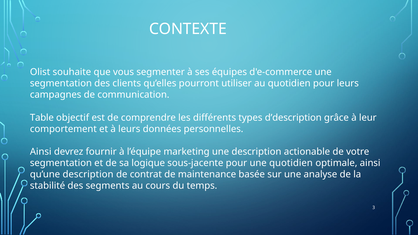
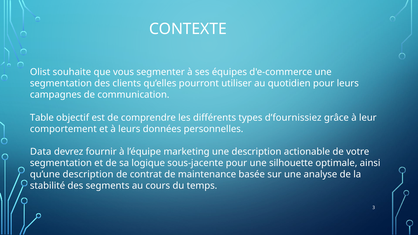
d’description: d’description -> d’fournissiez
Ainsi at (41, 152): Ainsi -> Data
une quotidien: quotidien -> silhouette
